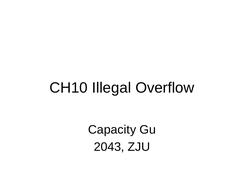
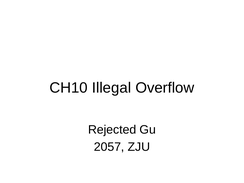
Capacity: Capacity -> Rejected
2043: 2043 -> 2057
